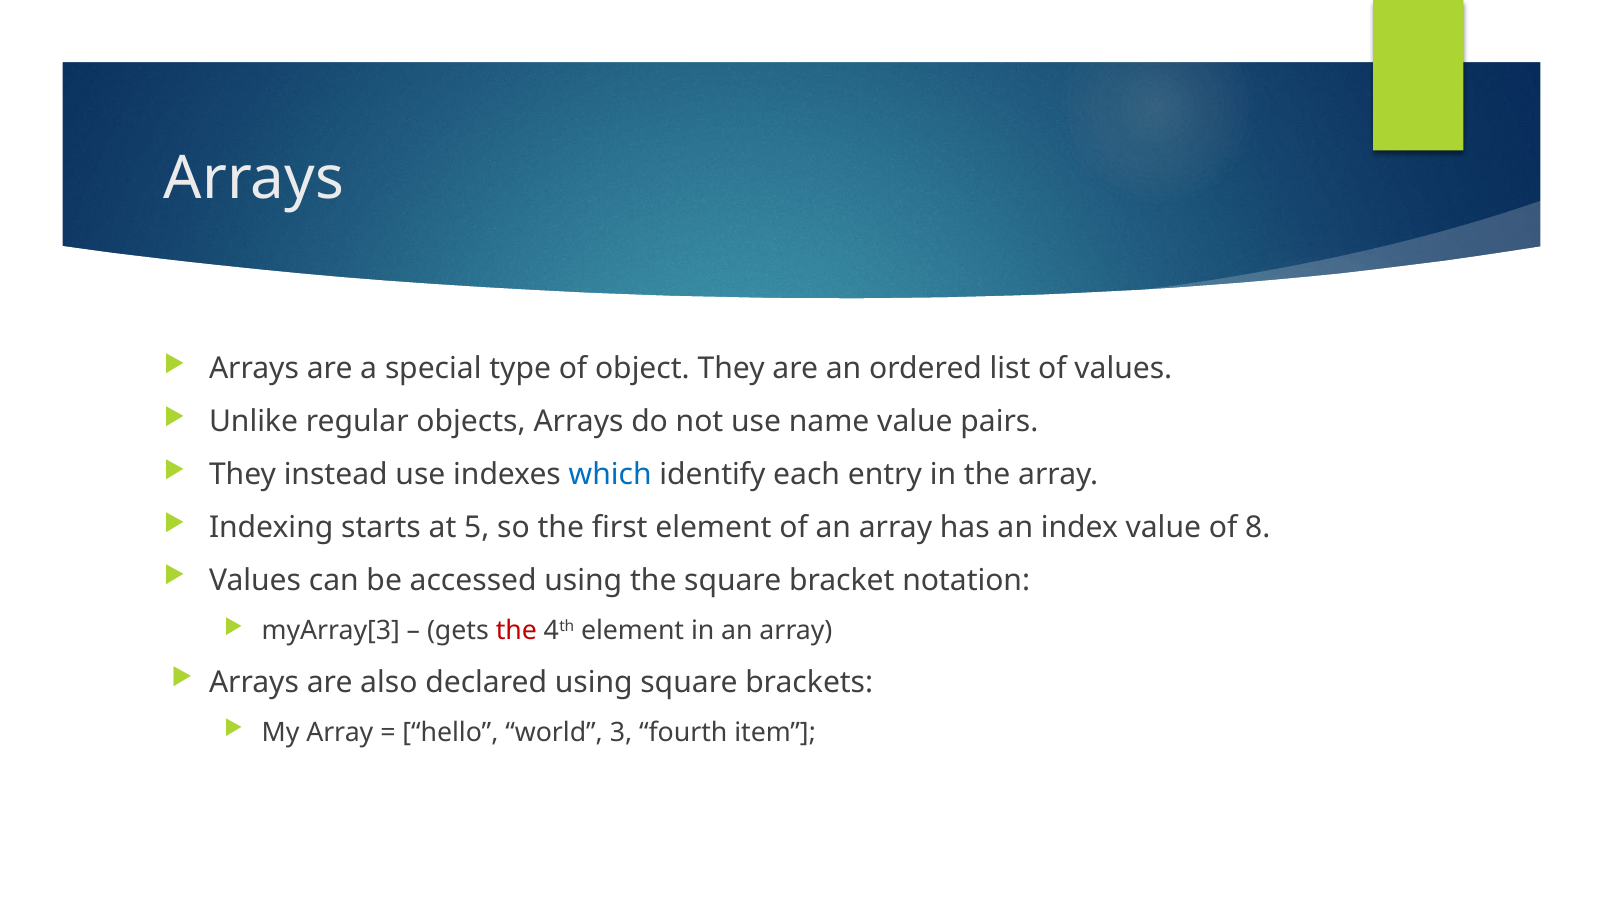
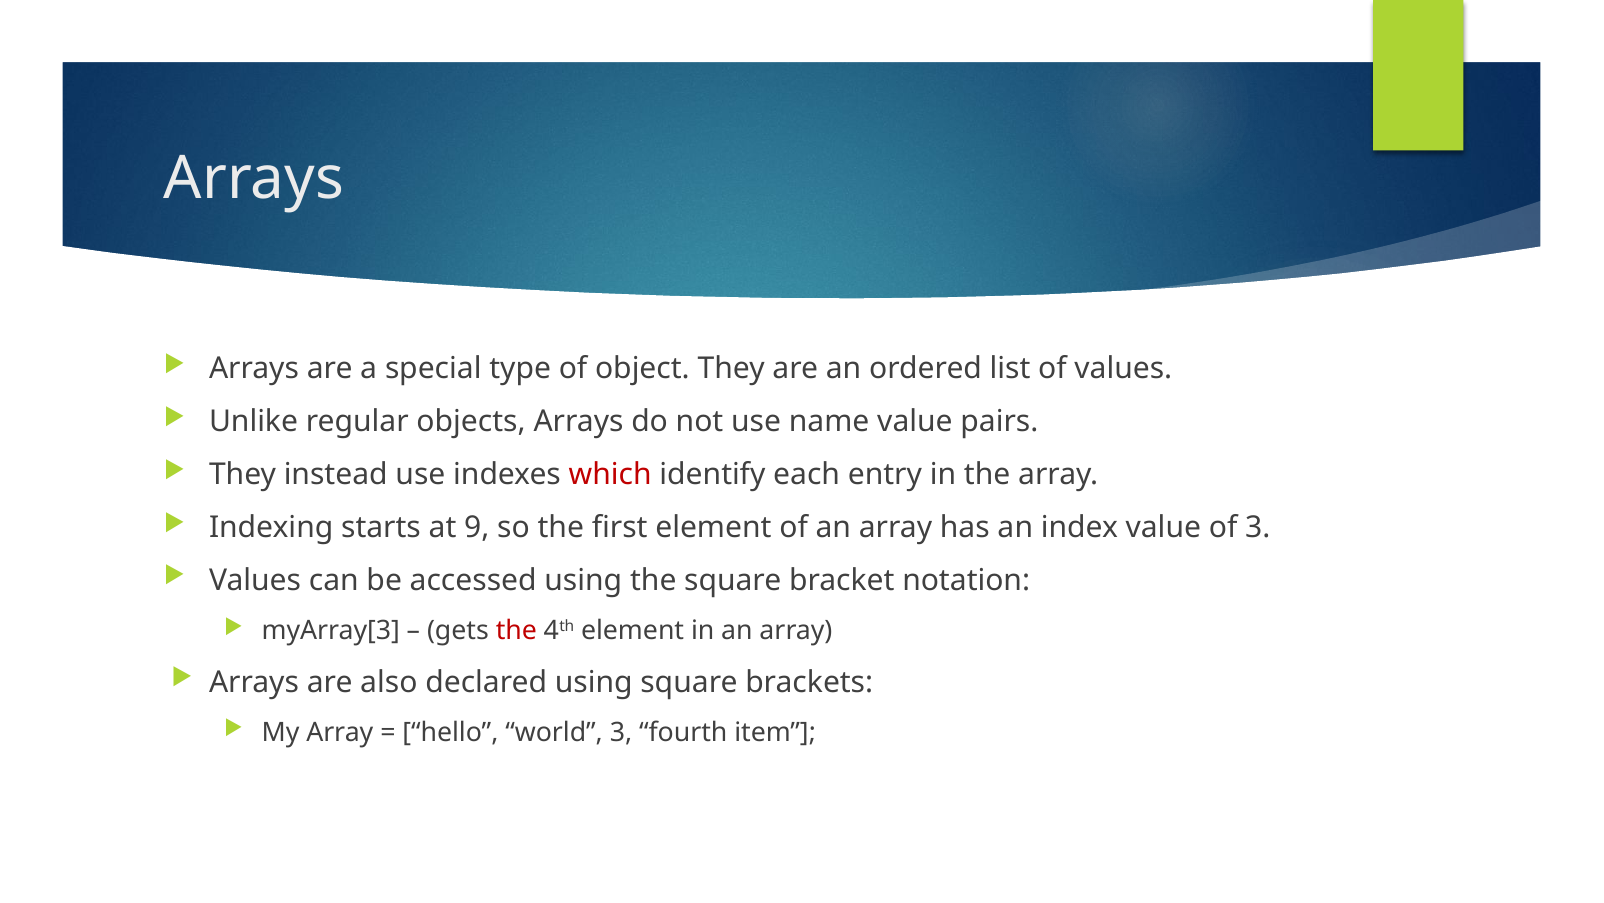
which colour: blue -> red
5: 5 -> 9
of 8: 8 -> 3
